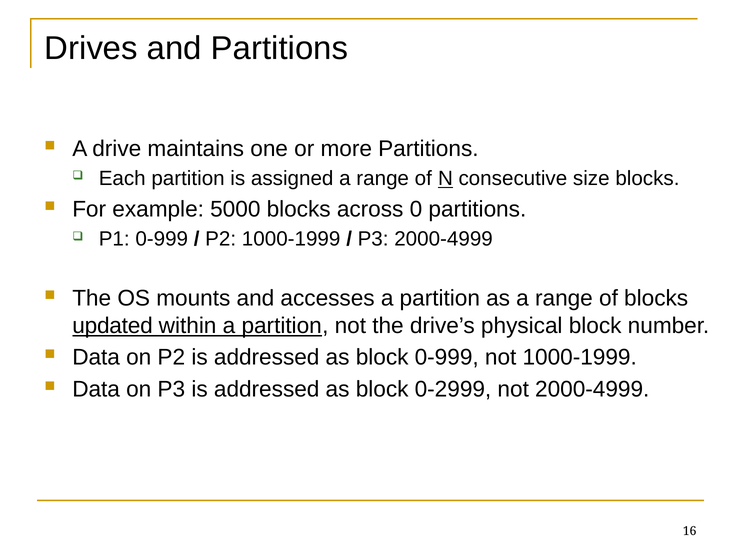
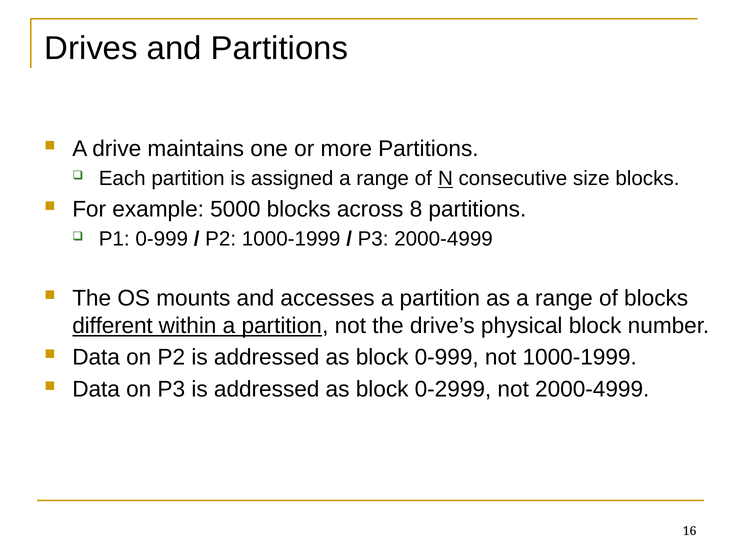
0: 0 -> 8
updated: updated -> different
